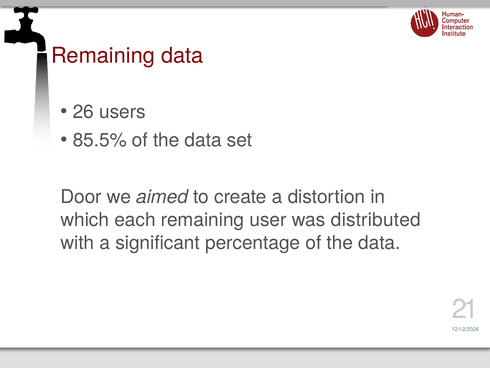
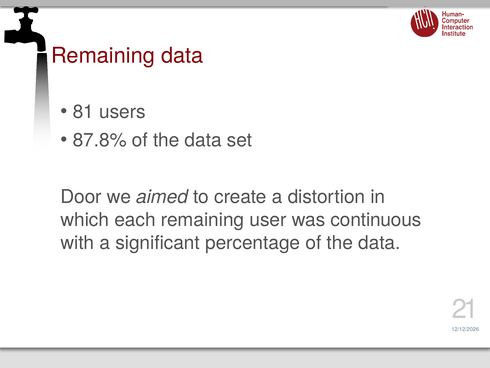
26: 26 -> 81
85.5%: 85.5% -> 87.8%
distributed: distributed -> continuous
